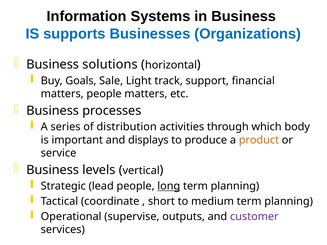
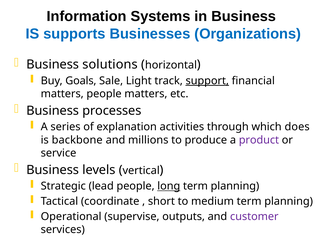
support underline: none -> present
distribution: distribution -> explanation
body: body -> does
important: important -> backbone
displays: displays -> millions
product colour: orange -> purple
